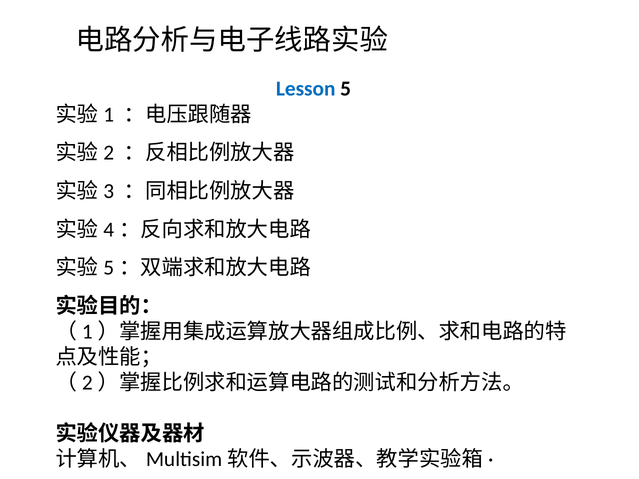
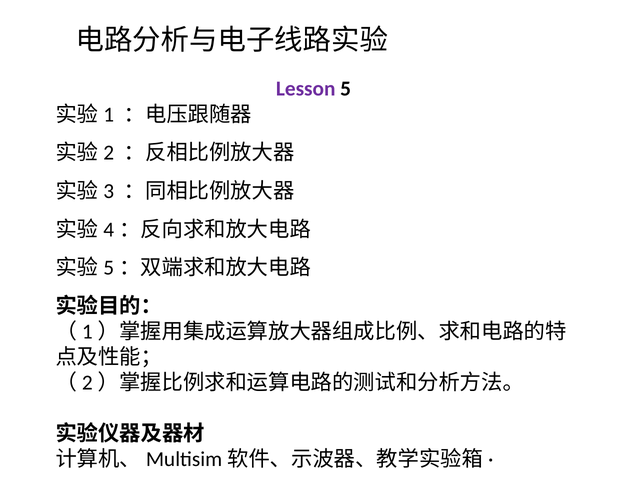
Lesson colour: blue -> purple
